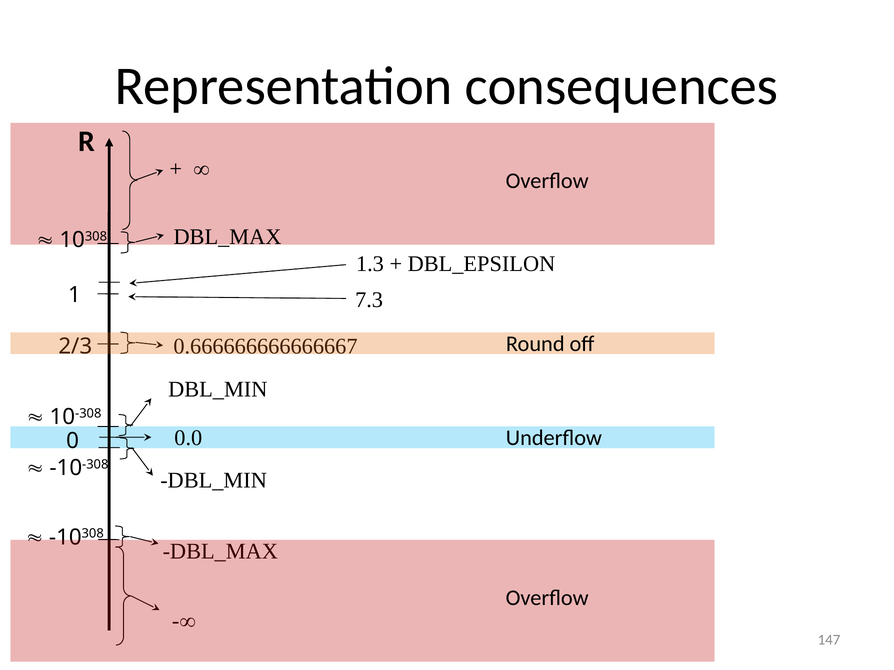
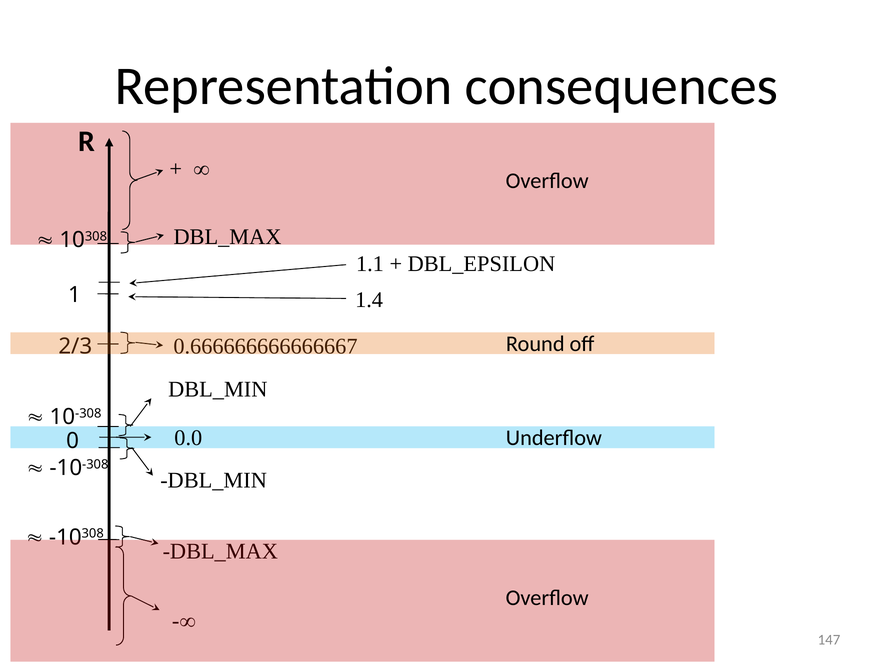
1.3: 1.3 -> 1.1
7.3: 7.3 -> 1.4
